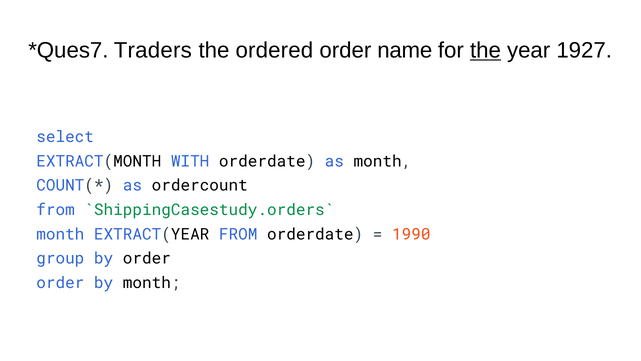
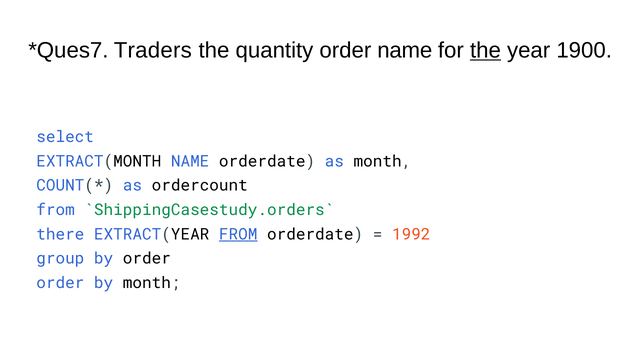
ordered: ordered -> quantity
1927: 1927 -> 1900
EXTRACT(MONTH WITH: WITH -> NAME
month at (60, 234): month -> there
FROM at (238, 234) underline: none -> present
1990: 1990 -> 1992
